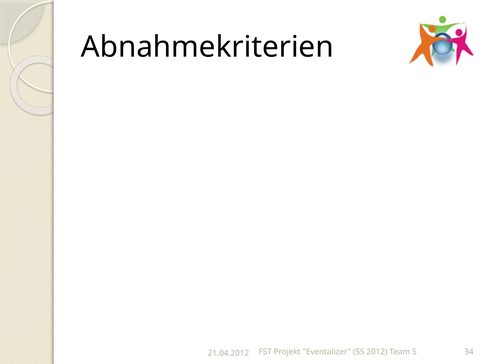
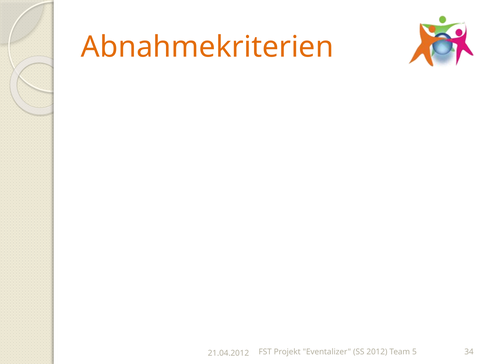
Abnahmekriterien colour: black -> orange
